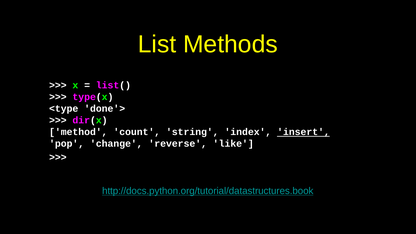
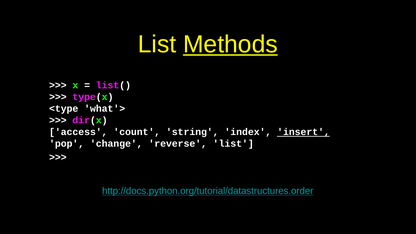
Methods underline: none -> present
done'>: done'> -> what'>
method: method -> access
reverse like: like -> list
http://docs.python.org/tutorial/datastructures.book: http://docs.python.org/tutorial/datastructures.book -> http://docs.python.org/tutorial/datastructures.order
